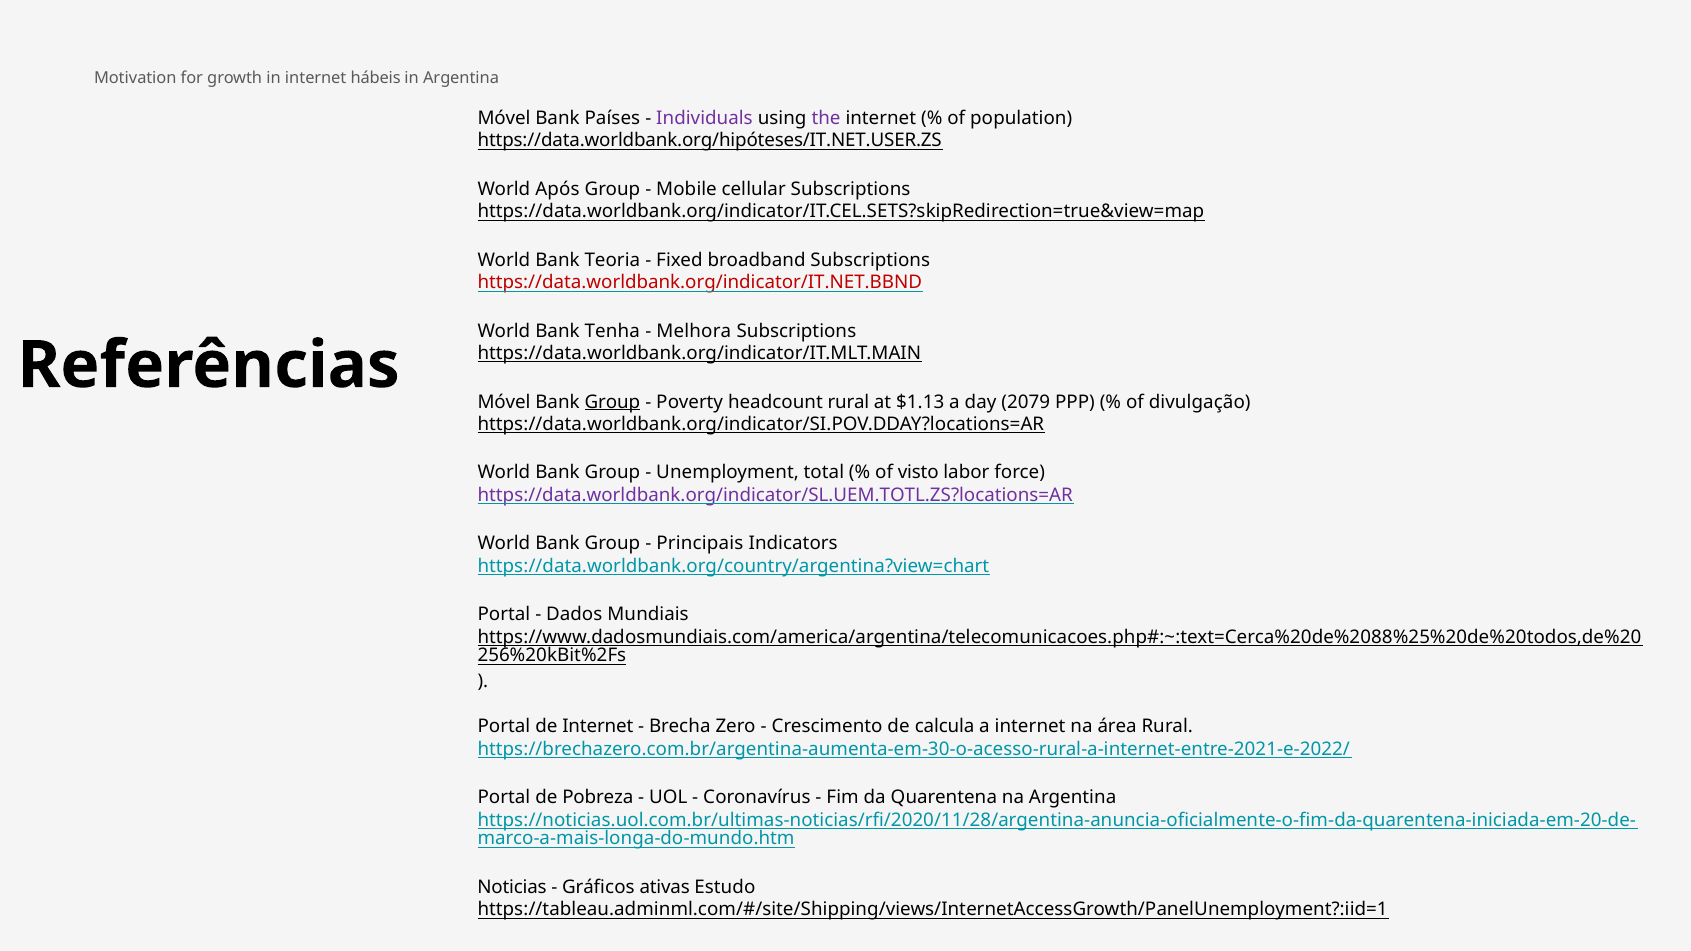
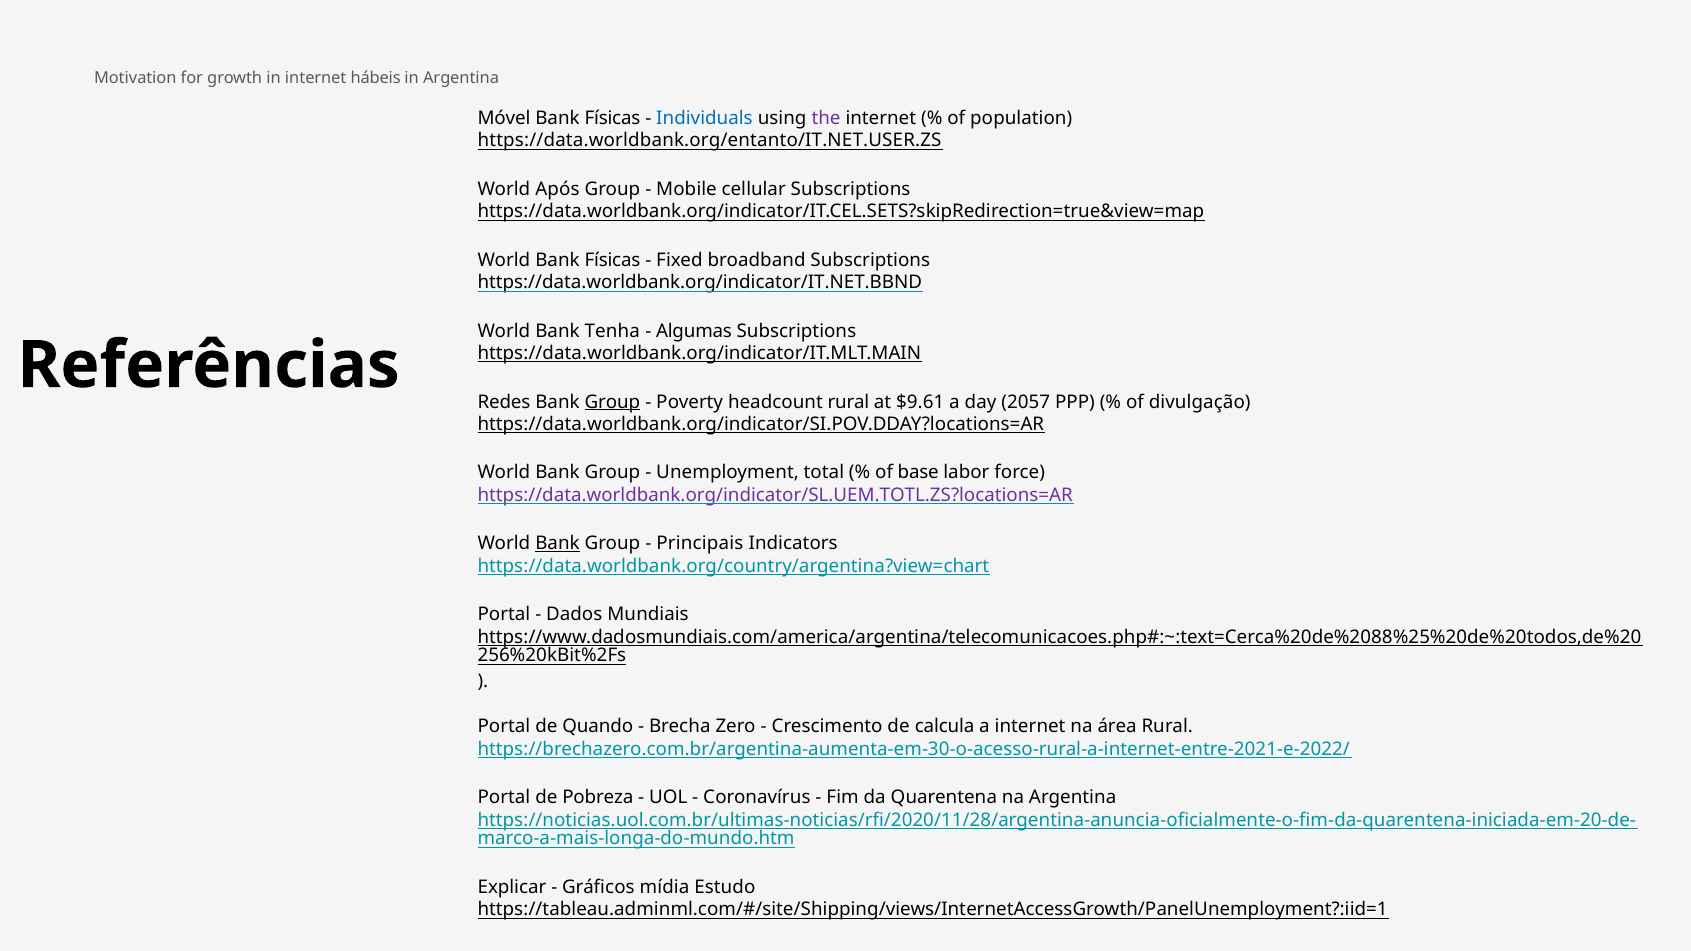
Países at (612, 118): Países -> Físicas
Individuals colour: purple -> blue
https://data.worldbank.org/hipóteses/IT.NET.USER.ZS: https://data.worldbank.org/hipóteses/IT.NET.USER.ZS -> https://data.worldbank.org/entanto/IT.NET.USER.ZS
World Bank Teoria: Teoria -> Físicas
https://data.worldbank.org/indicator/IT.NET.BBND colour: red -> black
Melhora: Melhora -> Algumas
Móvel at (504, 402): Móvel -> Redes
$1.13: $1.13 -> $9.61
2079: 2079 -> 2057
visto: visto -> base
Bank at (557, 544) underline: none -> present
de Internet: Internet -> Quando
Noticias: Noticias -> Explicar
ativas: ativas -> mídia
